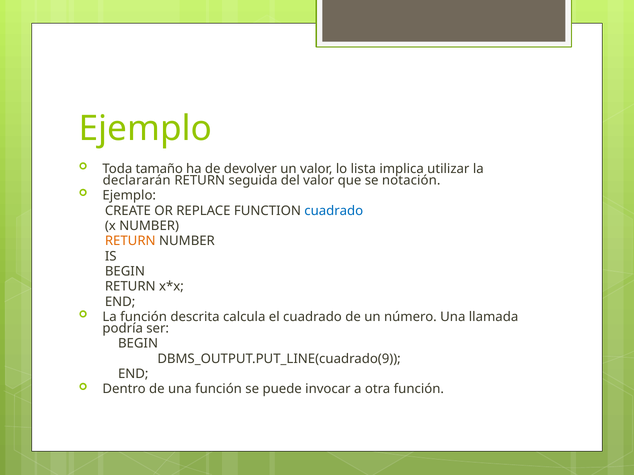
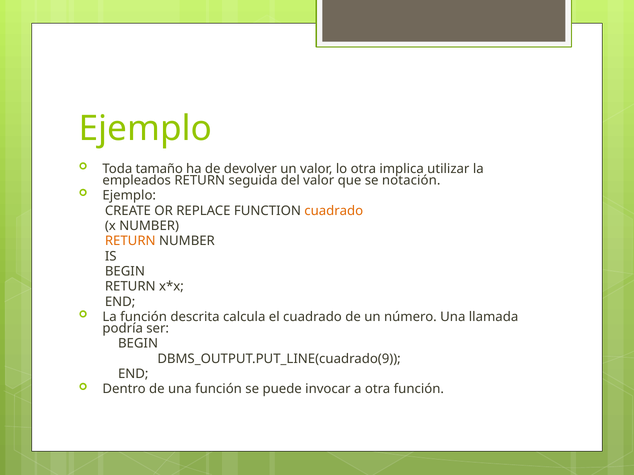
lo lista: lista -> otra
declararán: declararán -> empleados
cuadrado at (334, 211) colour: blue -> orange
